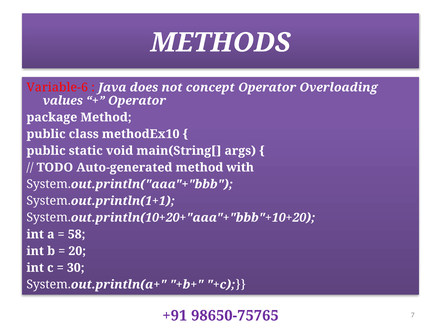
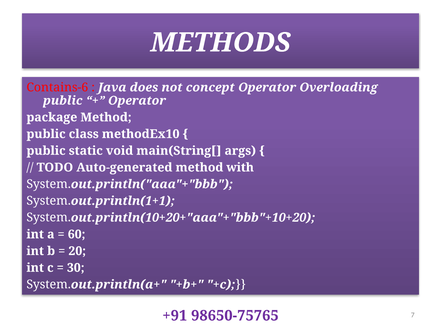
Variable-6: Variable-6 -> Contains-6
values at (63, 101): values -> public
58: 58 -> 60
